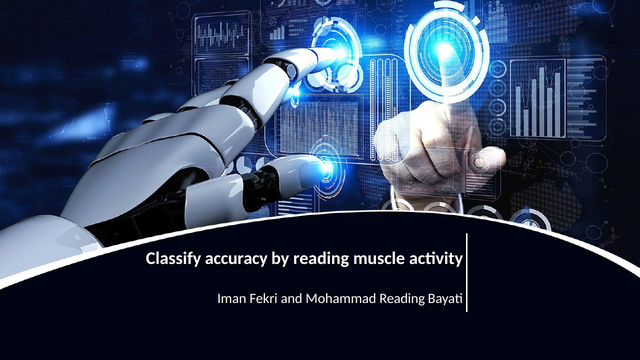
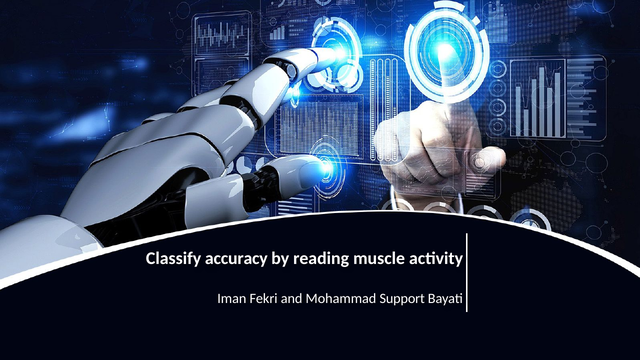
Mohammad Reading: Reading -> Support
